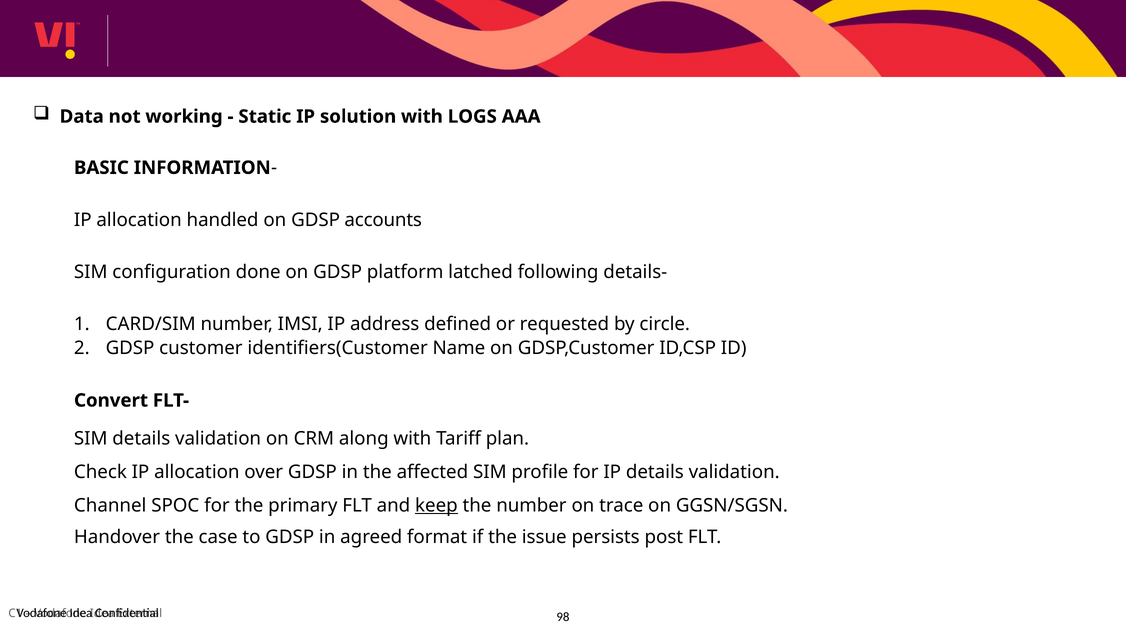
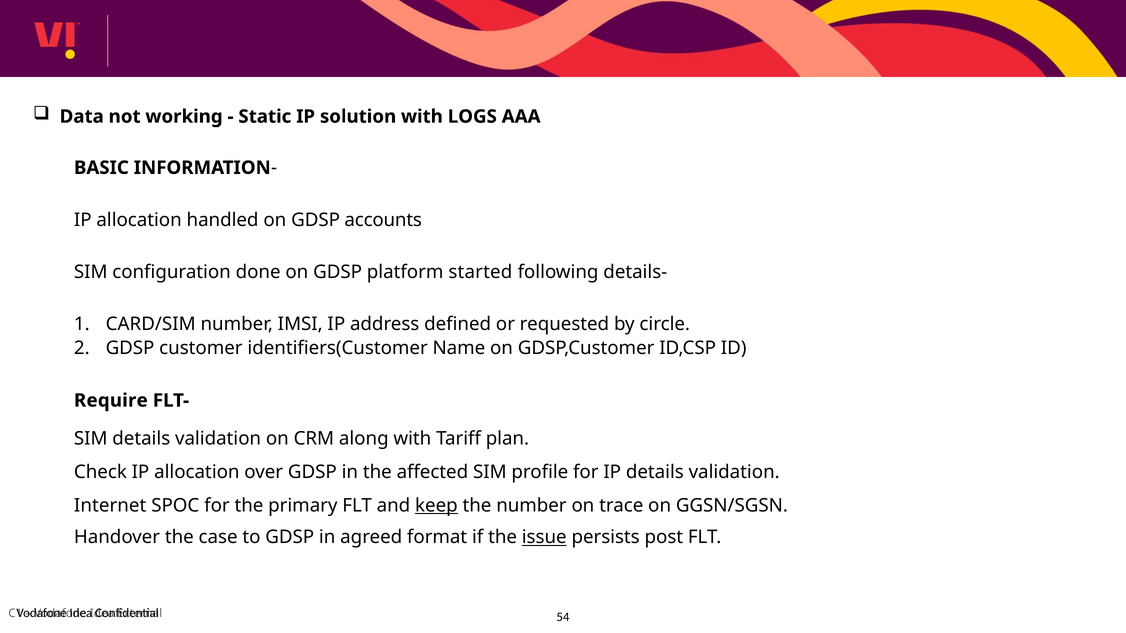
latched: latched -> started
Convert: Convert -> Require
Channel: Channel -> Internet
issue underline: none -> present
98: 98 -> 54
